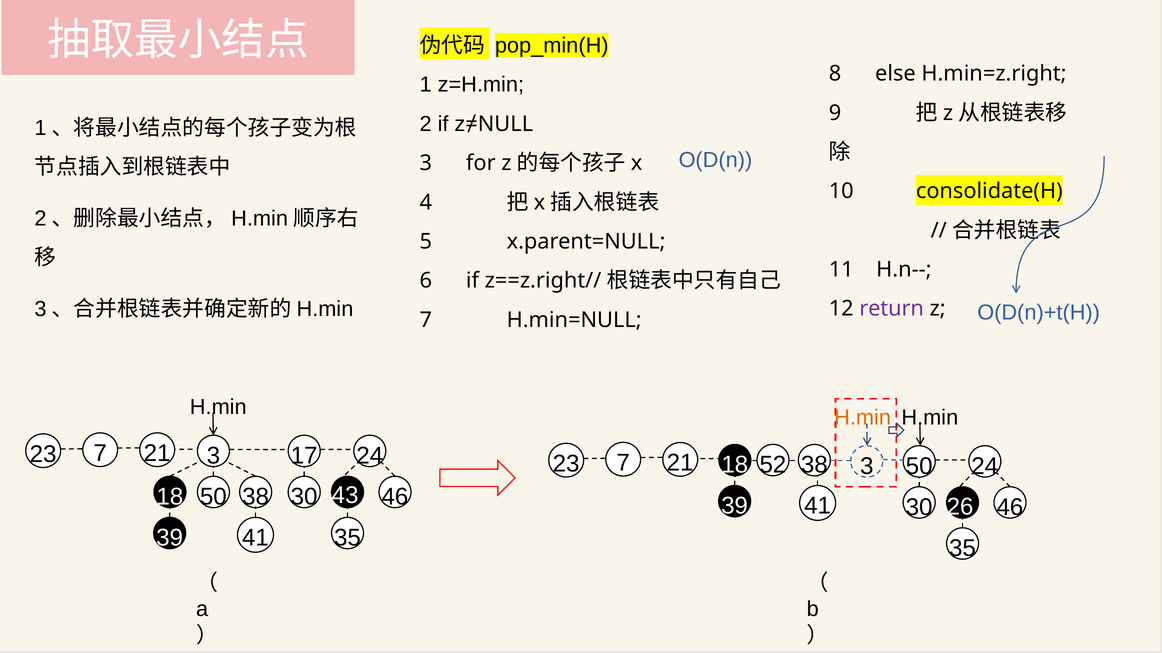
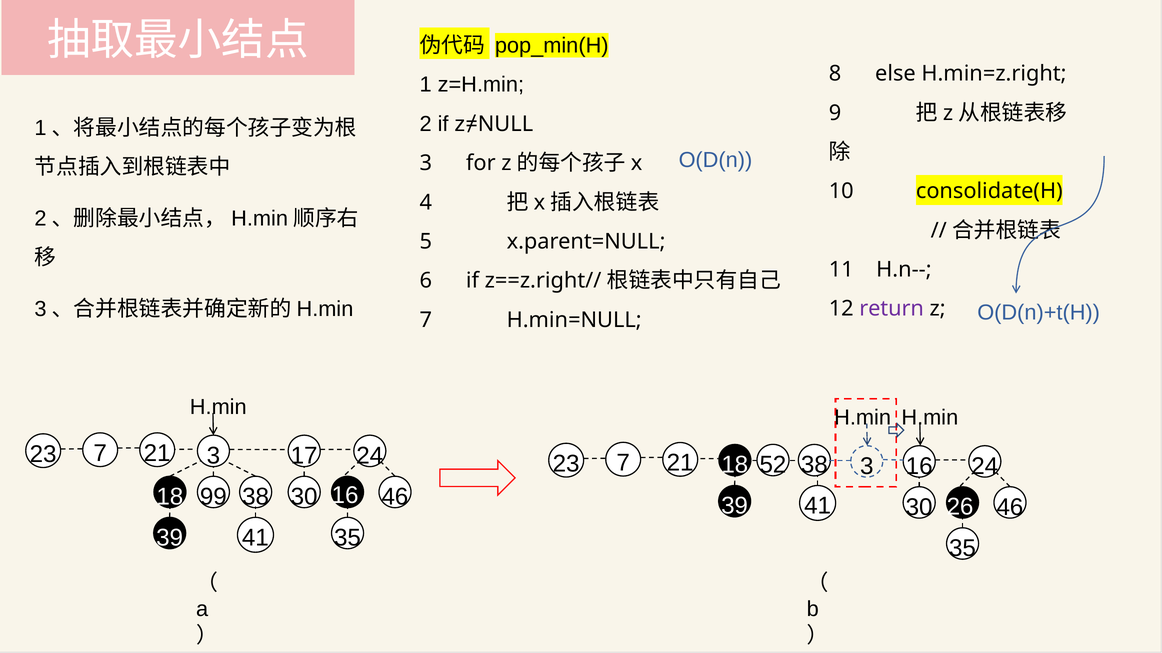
H.min at (863, 418) colour: orange -> black
23 50: 50 -> 16
18 50: 50 -> 99
30 43: 43 -> 16
